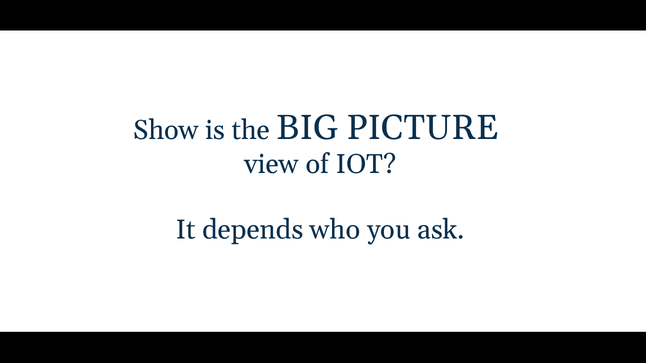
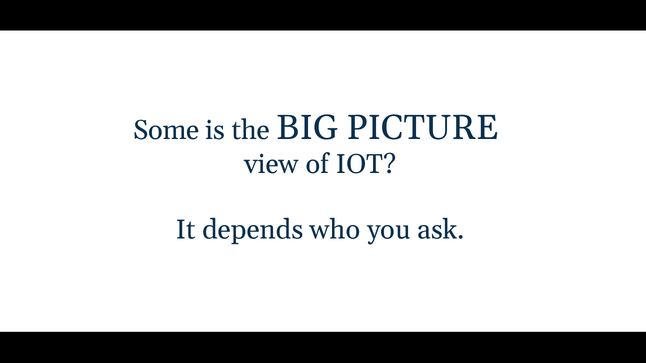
Show: Show -> Some
